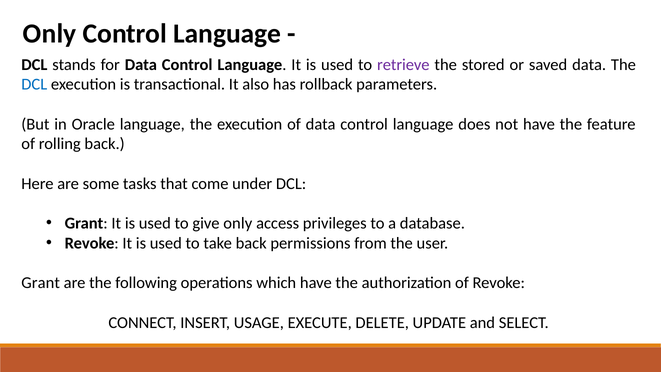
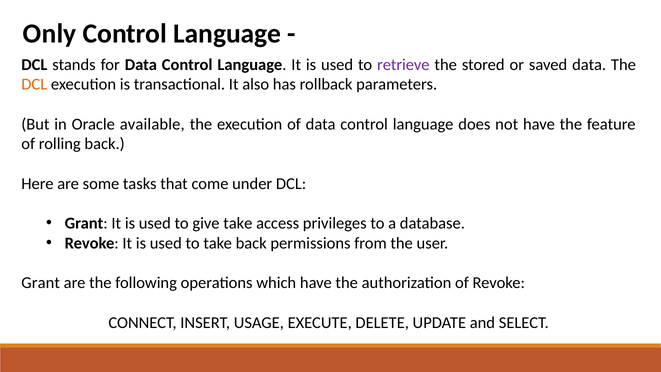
DCL at (34, 84) colour: blue -> orange
Oracle language: language -> available
give only: only -> take
